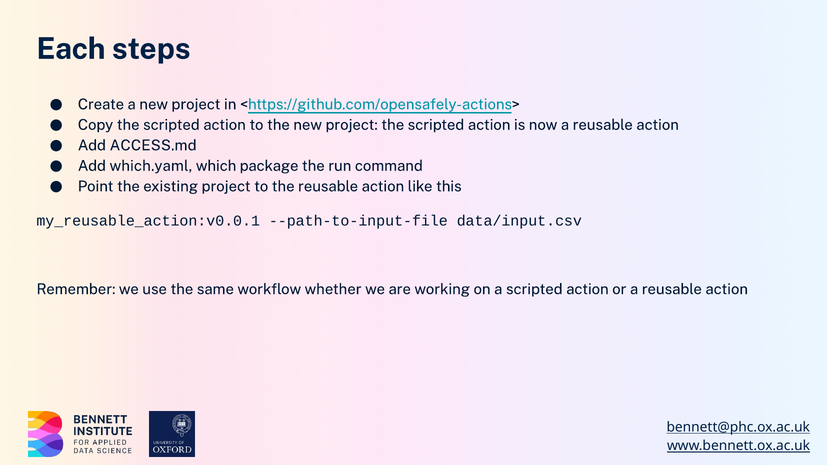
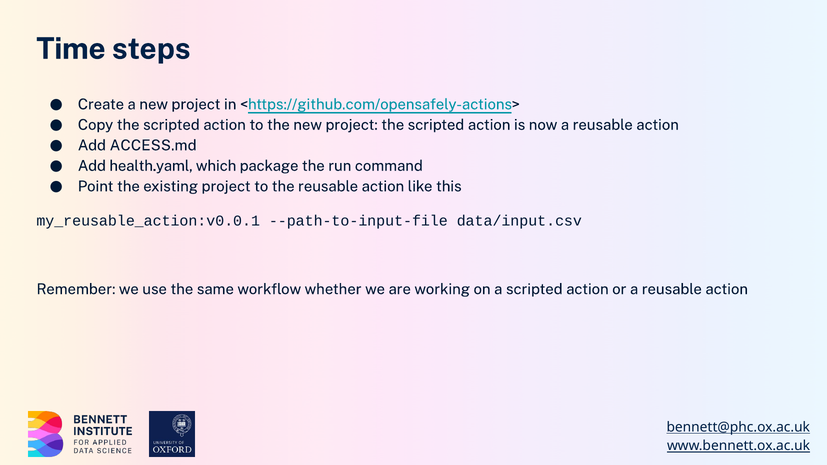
Each: Each -> Time
which.yaml: which.yaml -> health.yaml
